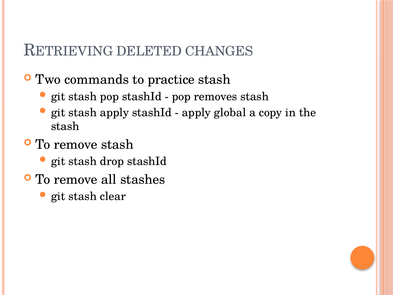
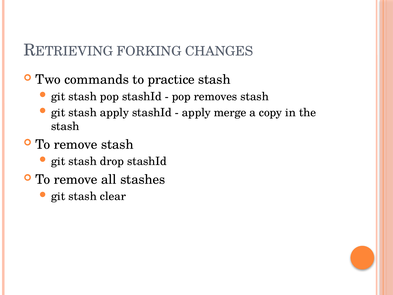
DELETED: DELETED -> FORKING
global: global -> merge
